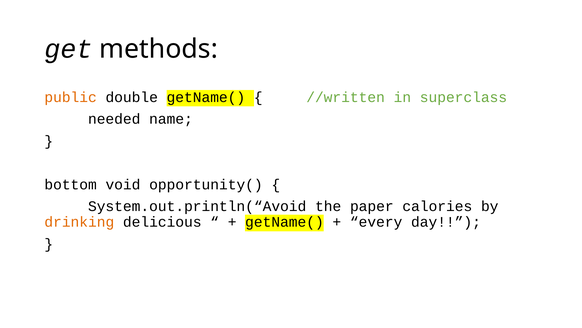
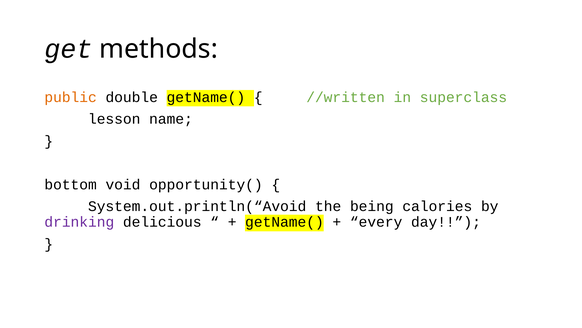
needed: needed -> lesson
paper: paper -> being
drinking colour: orange -> purple
